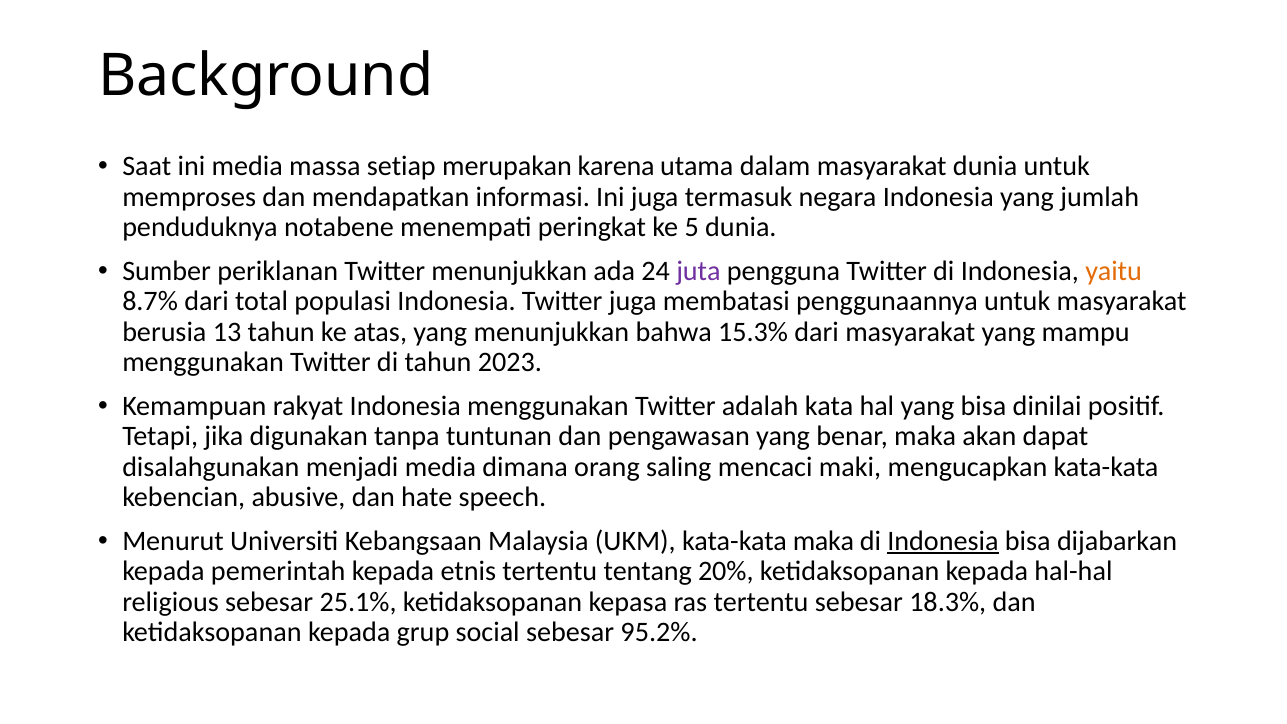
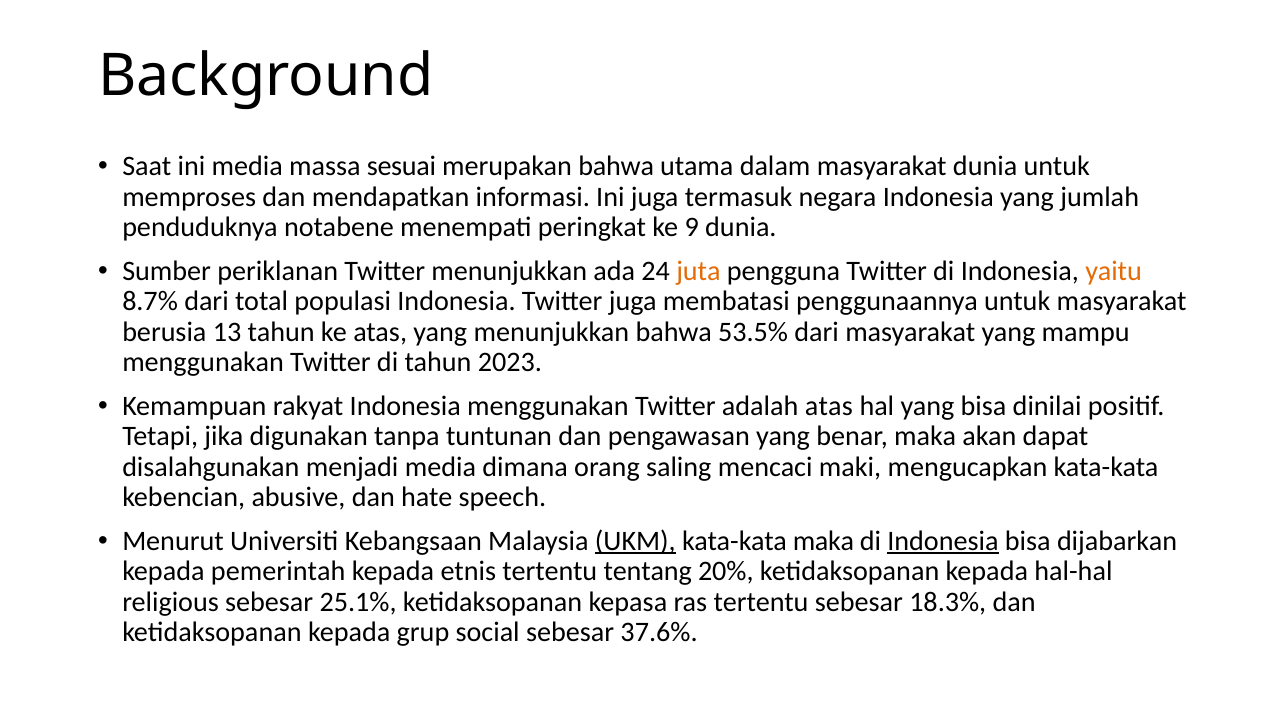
setiap: setiap -> sesuai
merupakan karena: karena -> bahwa
5: 5 -> 9
juta colour: purple -> orange
15.3%: 15.3% -> 53.5%
adalah kata: kata -> atas
UKM underline: none -> present
95.2%: 95.2% -> 37.6%
